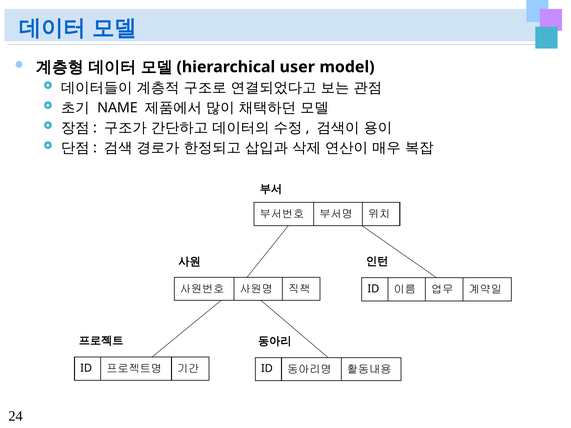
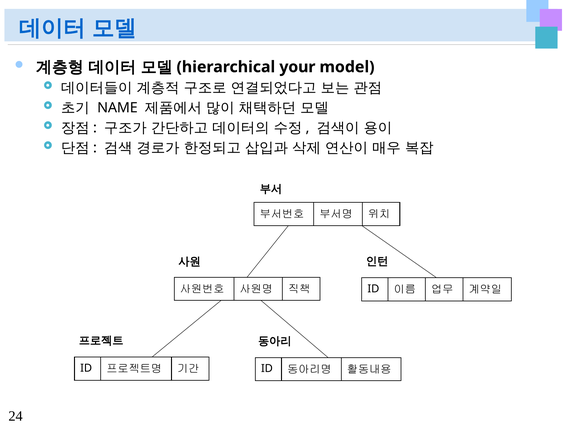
user: user -> your
